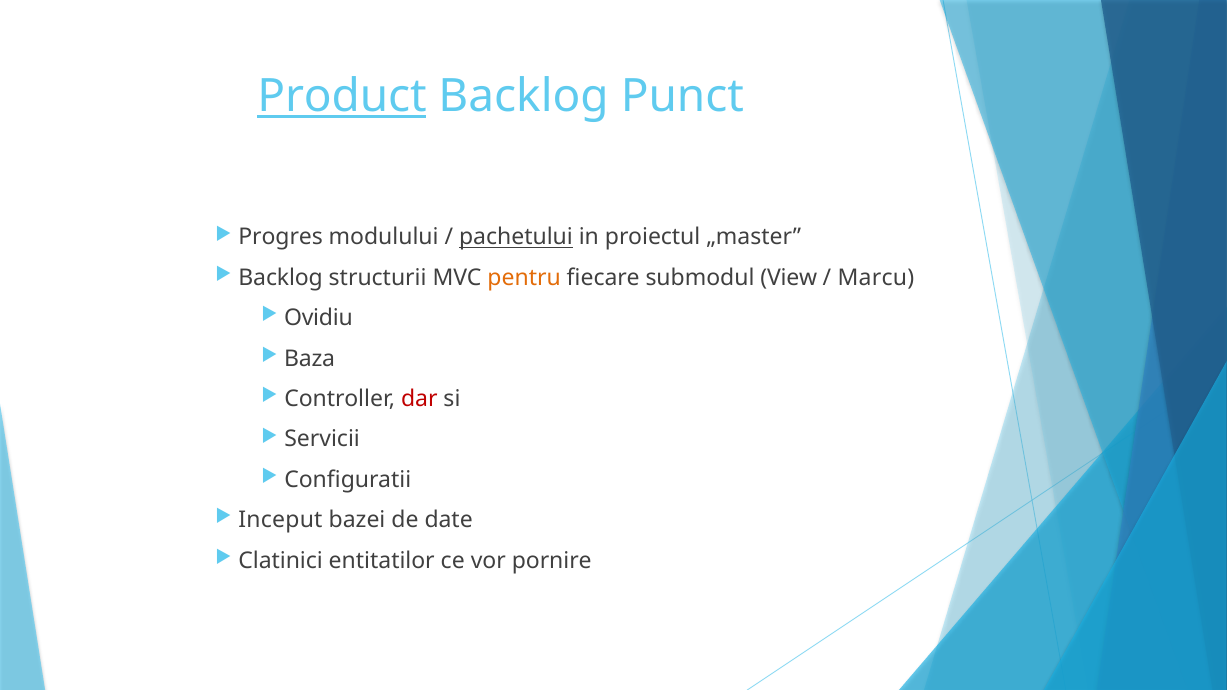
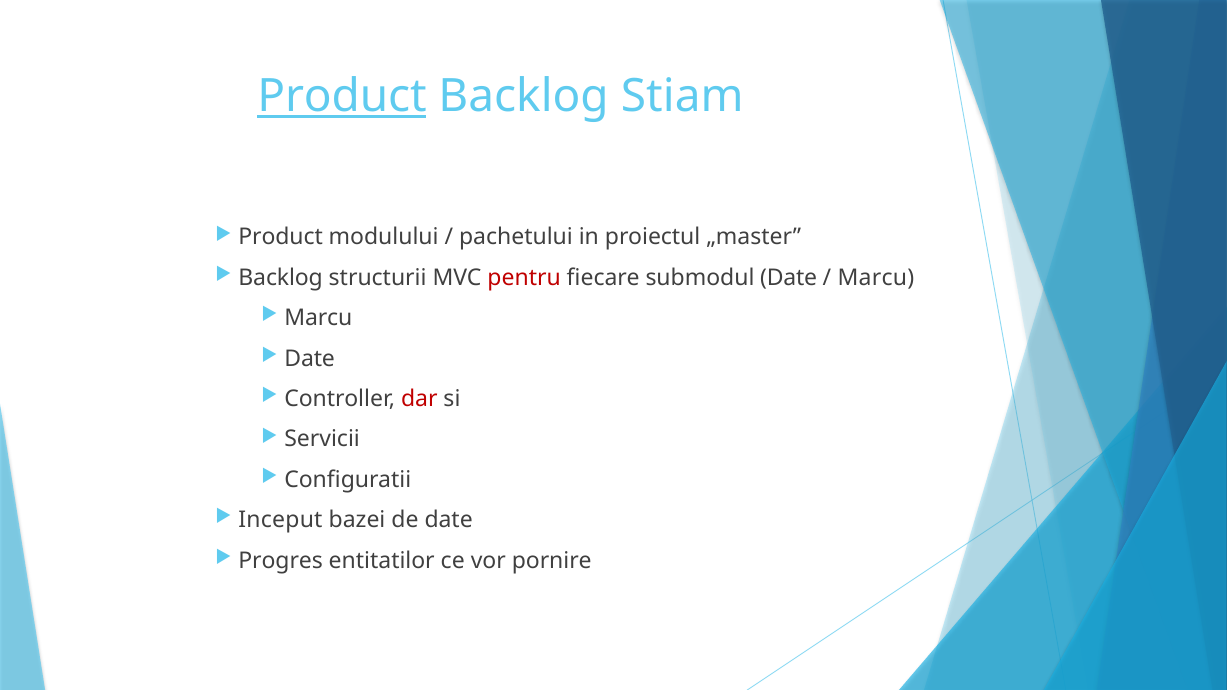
Punct: Punct -> Stiam
Progres at (281, 237): Progres -> Product
pachetului underline: present -> none
pentru colour: orange -> red
submodul View: View -> Date
Ovidiu at (318, 318): Ovidiu -> Marcu
Baza at (310, 359): Baza -> Date
Clatinici: Clatinici -> Progres
